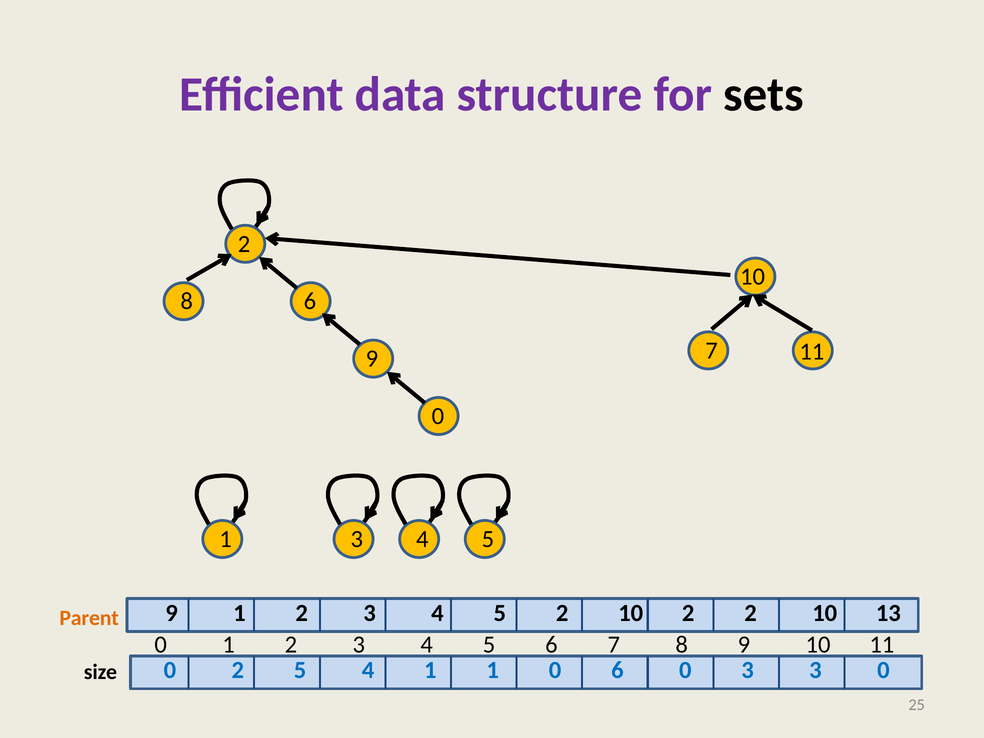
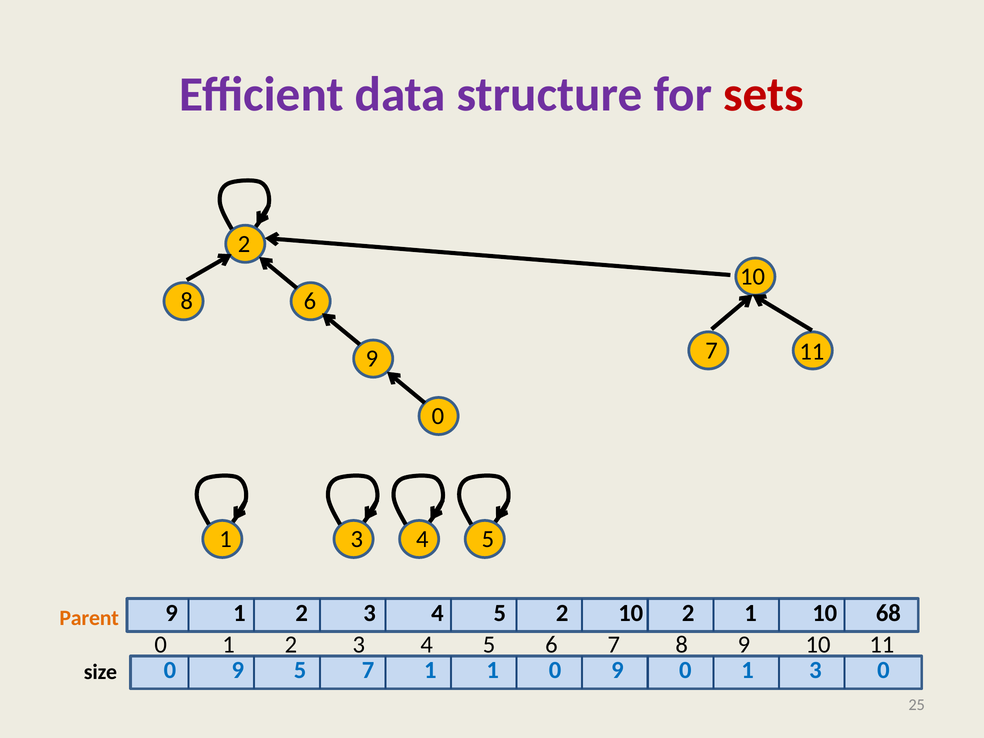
sets colour: black -> red
2 2: 2 -> 1
13: 13 -> 68
size 0 2: 2 -> 9
4 at (368, 670): 4 -> 7
1 0 6: 6 -> 9
3 at (748, 670): 3 -> 1
